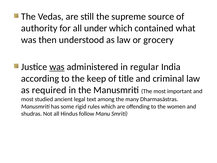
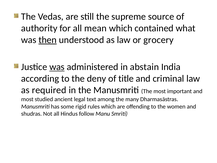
under: under -> mean
then underline: none -> present
regular: regular -> abstain
keep: keep -> deny
